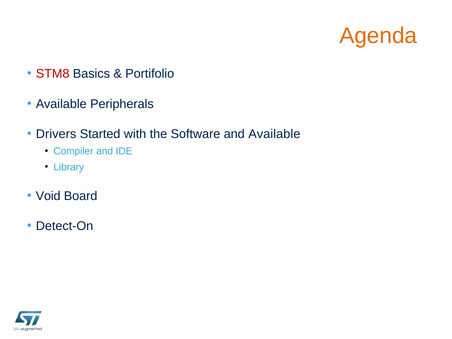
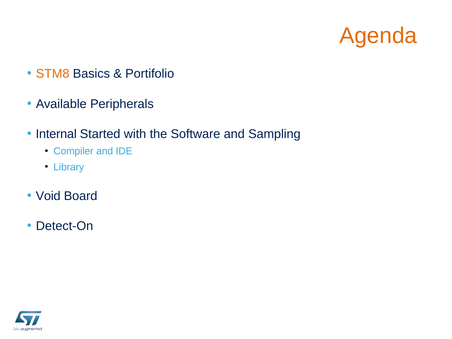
STM8 colour: red -> orange
Drivers: Drivers -> Internal
and Available: Available -> Sampling
